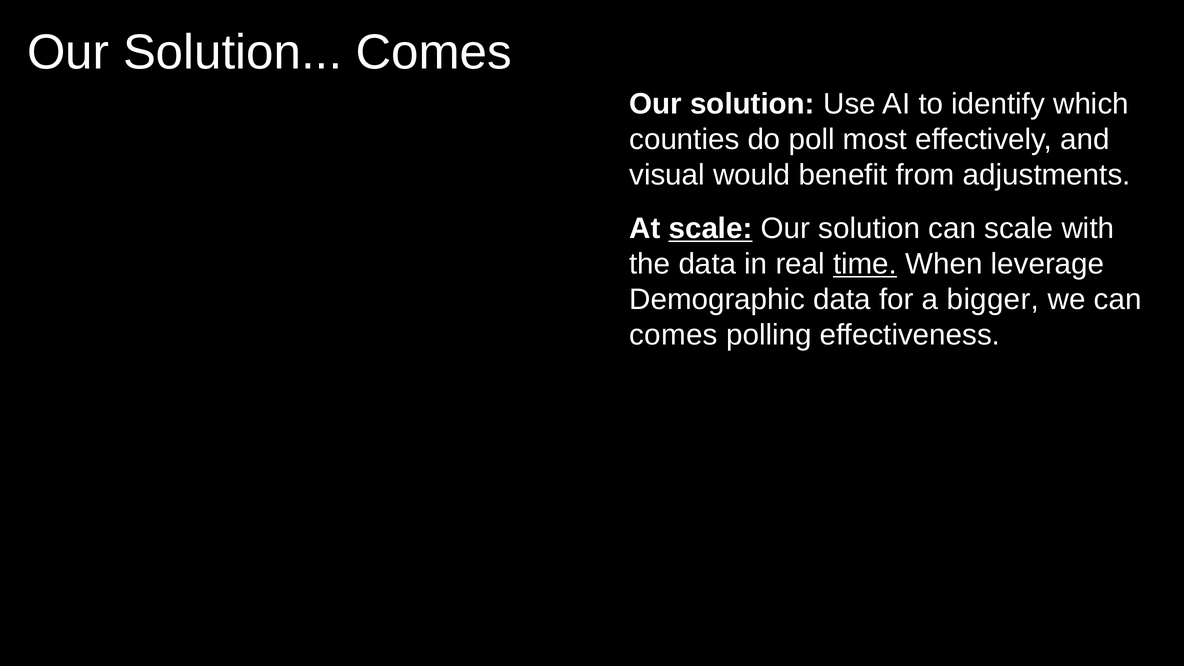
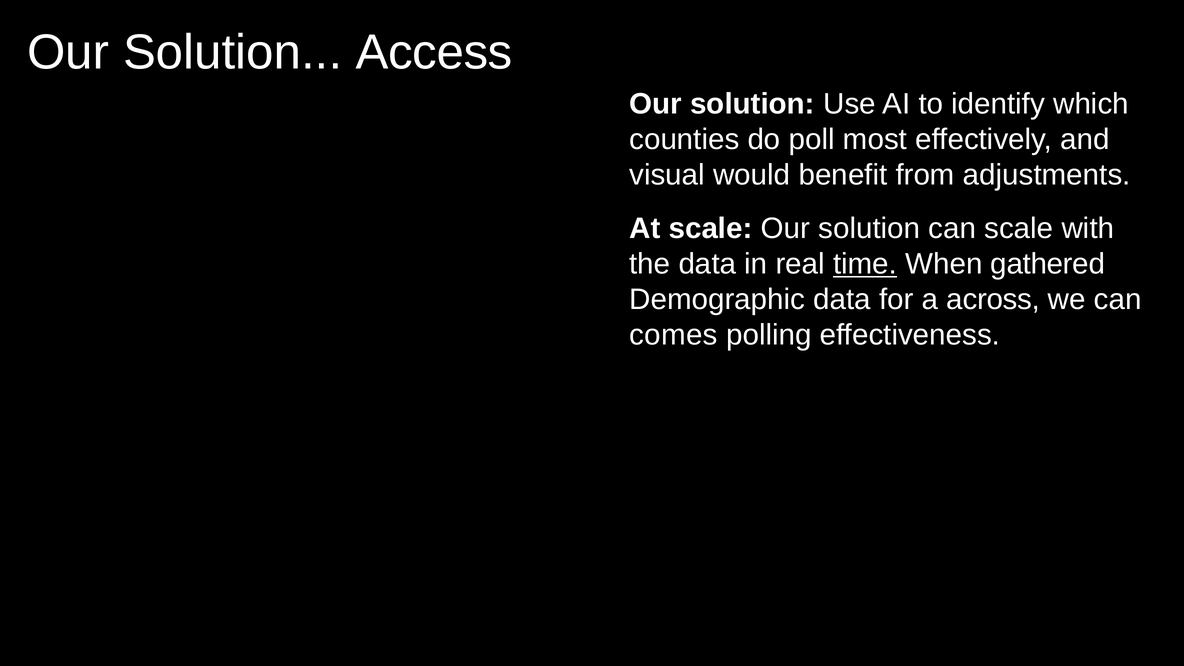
Solution Comes: Comes -> Access
scale at (711, 229) underline: present -> none
leverage: leverage -> gathered
bigger: bigger -> across
